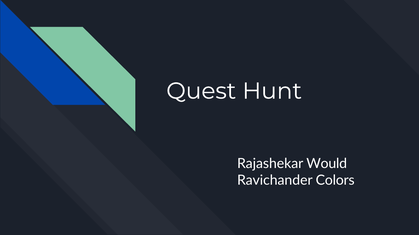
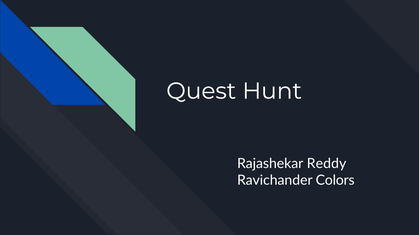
Would: Would -> Reddy
